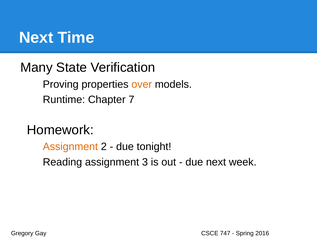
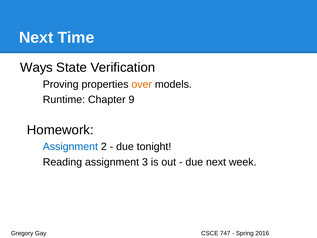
Many: Many -> Ways
7: 7 -> 9
Assignment at (70, 147) colour: orange -> blue
